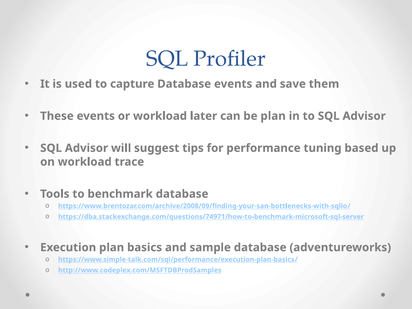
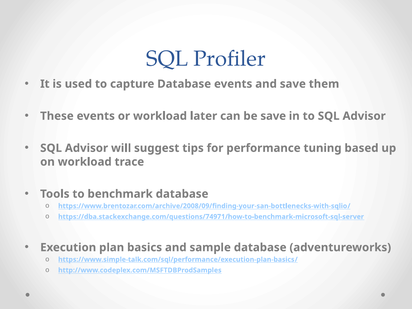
be plan: plan -> save
